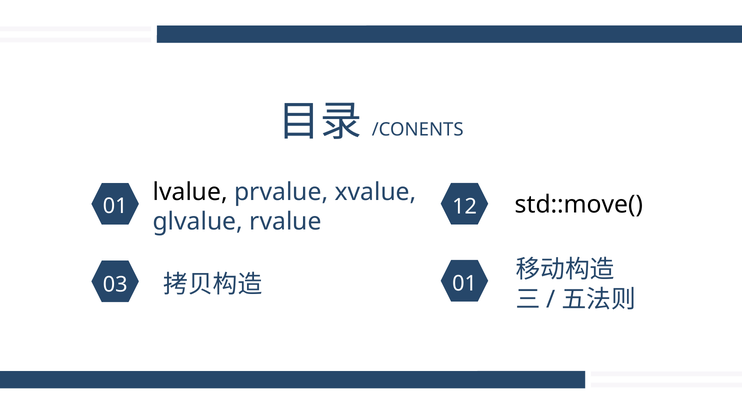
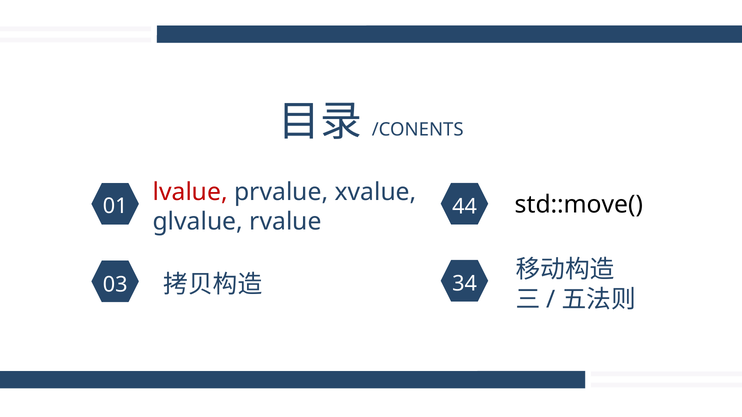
lvalue colour: black -> red
12: 12 -> 44
03 01: 01 -> 34
